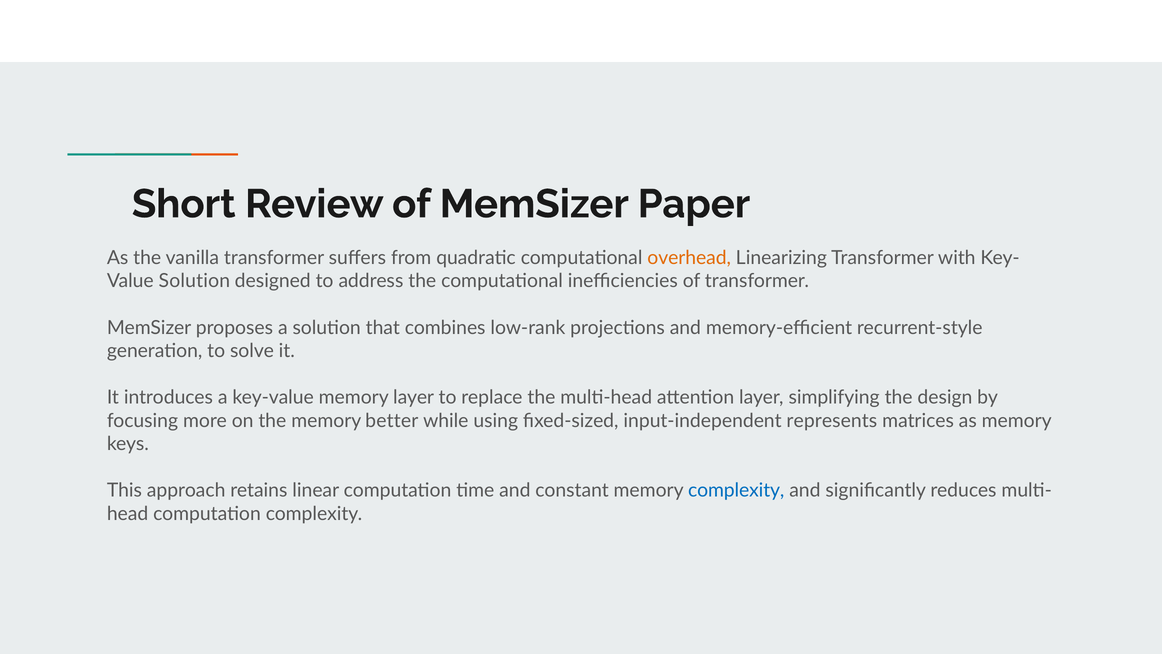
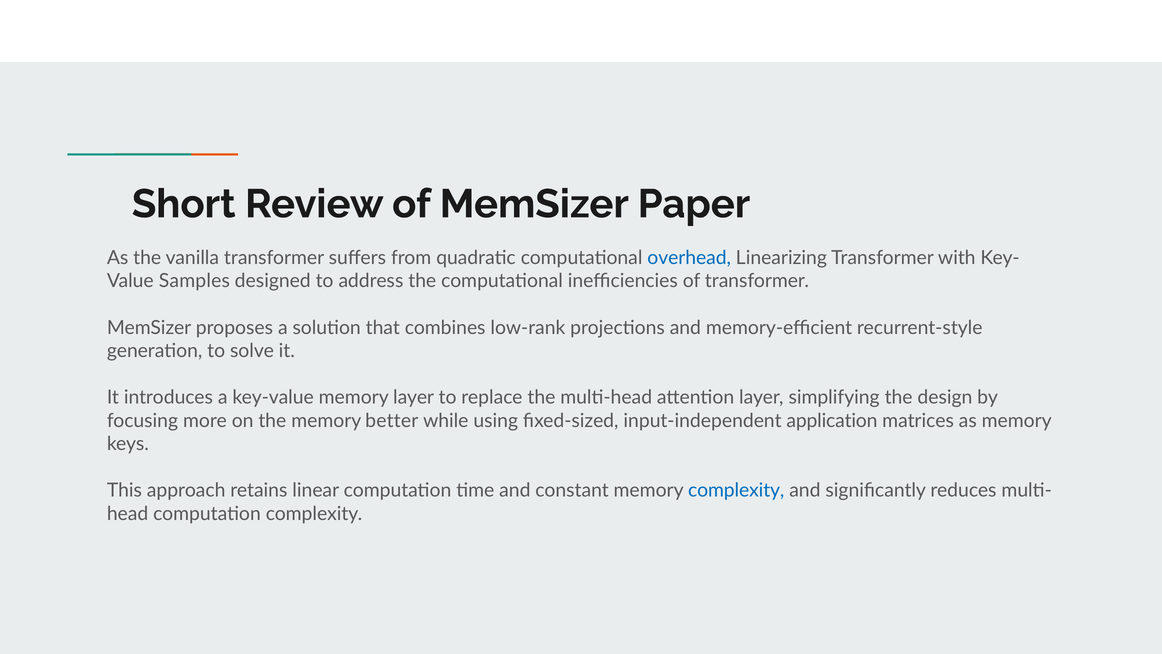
overhead colour: orange -> blue
Solution at (194, 281): Solution -> Samples
represents: represents -> application
